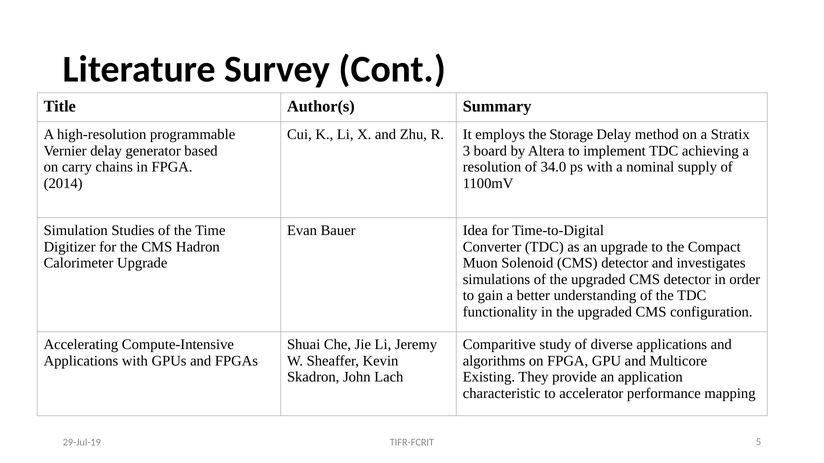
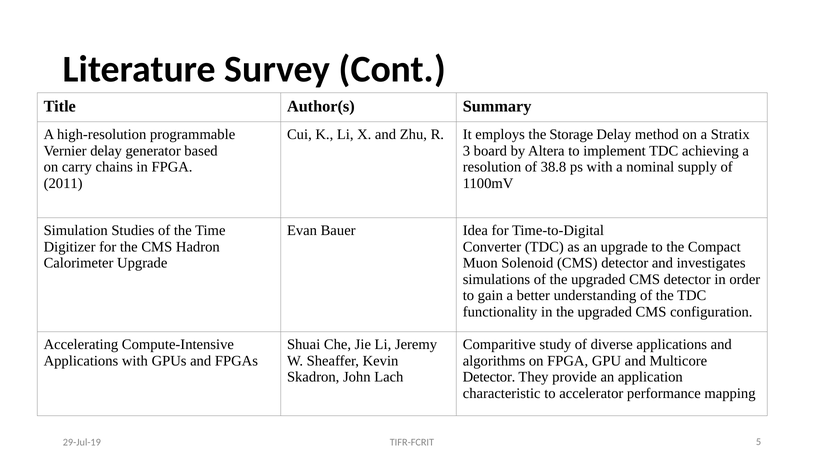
34.0: 34.0 -> 38.8
2014: 2014 -> 2011
Existing at (489, 378): Existing -> Detector
